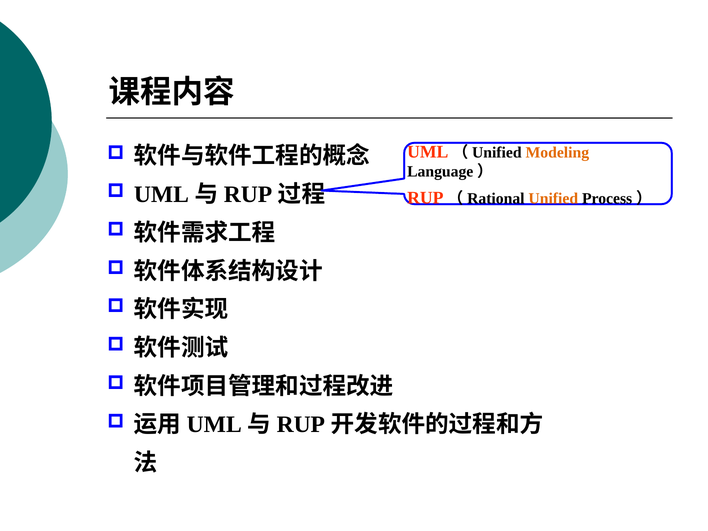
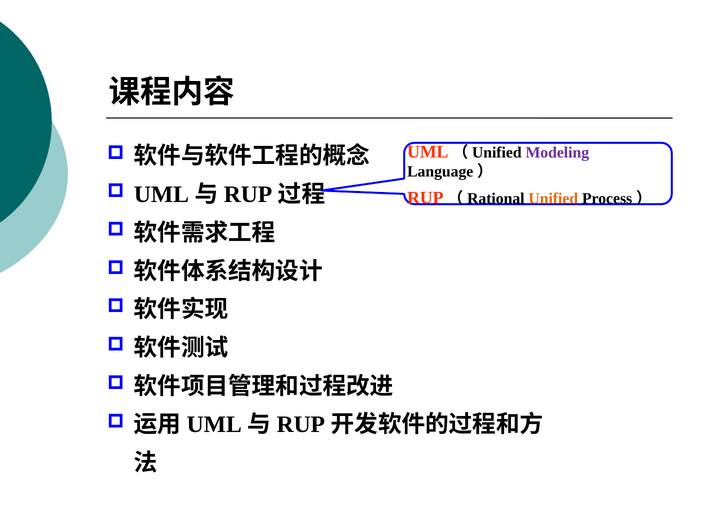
Modeling colour: orange -> purple
